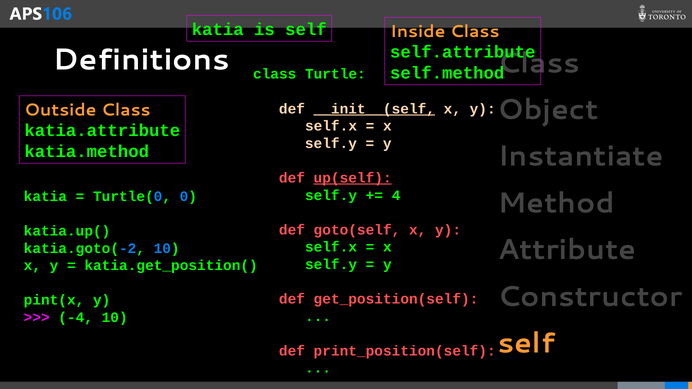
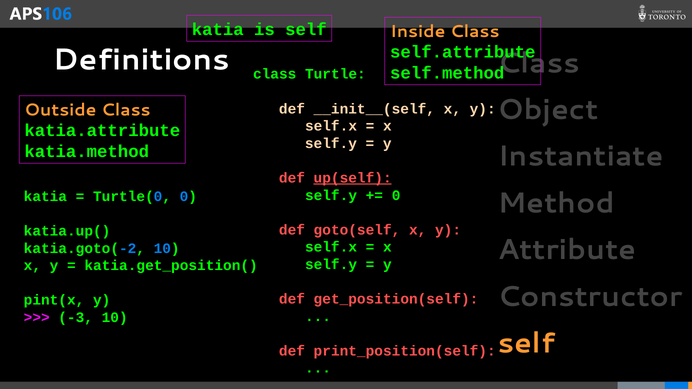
__init__(self underline: present -> none
4 at (396, 195): 4 -> 0
-4: -4 -> -3
